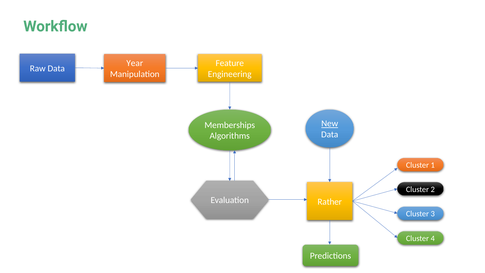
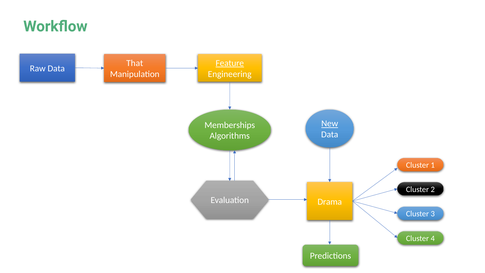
Feature underline: none -> present
Year: Year -> That
Rather: Rather -> Drama
